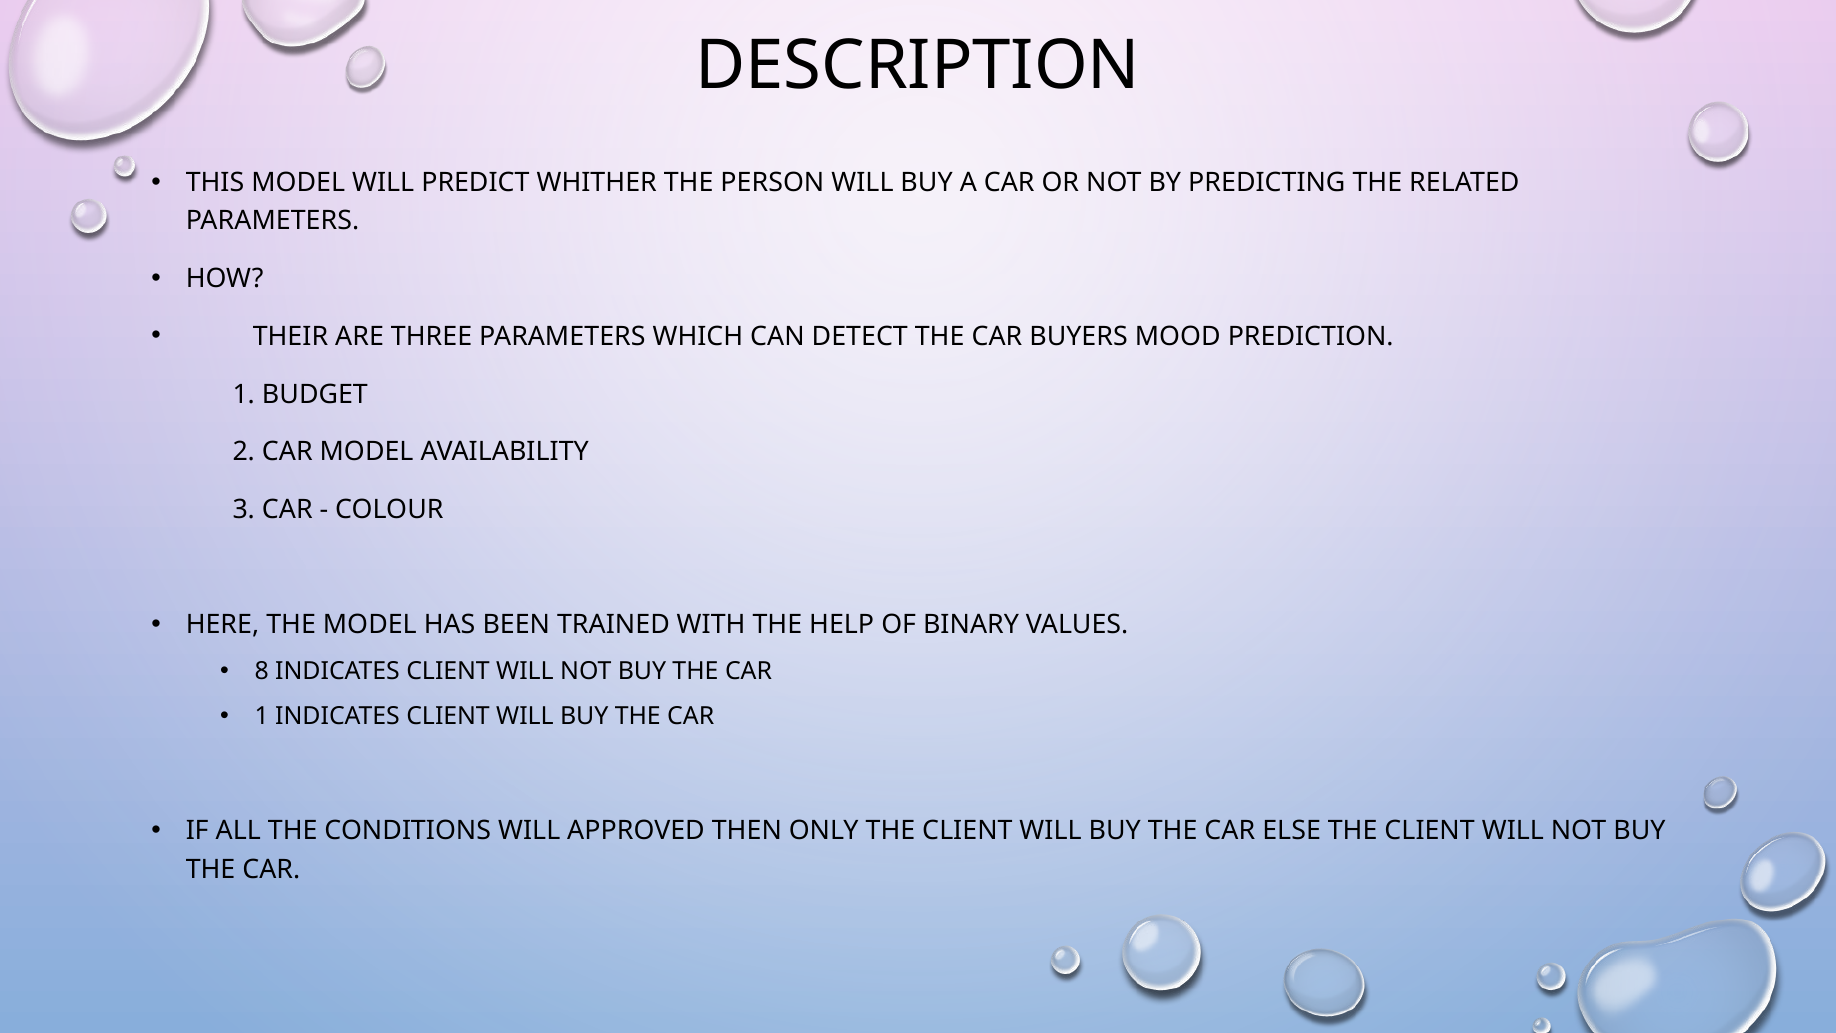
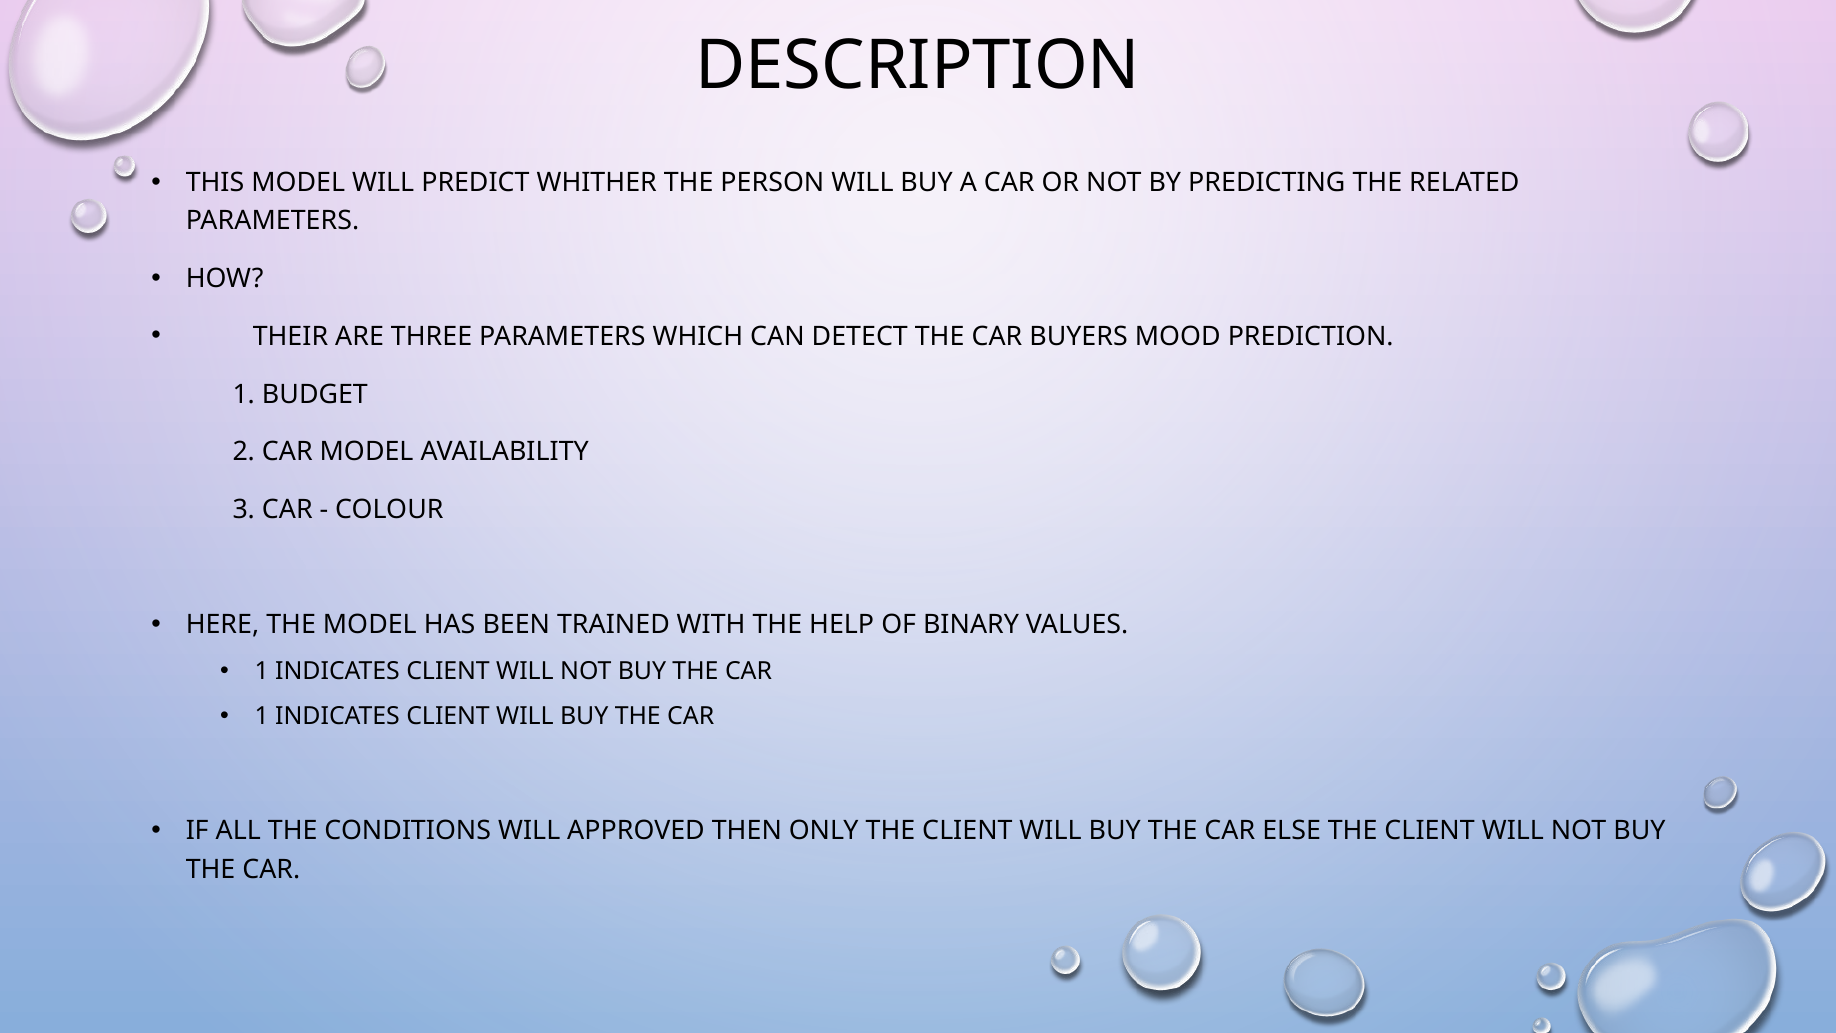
8 at (262, 671): 8 -> 1
